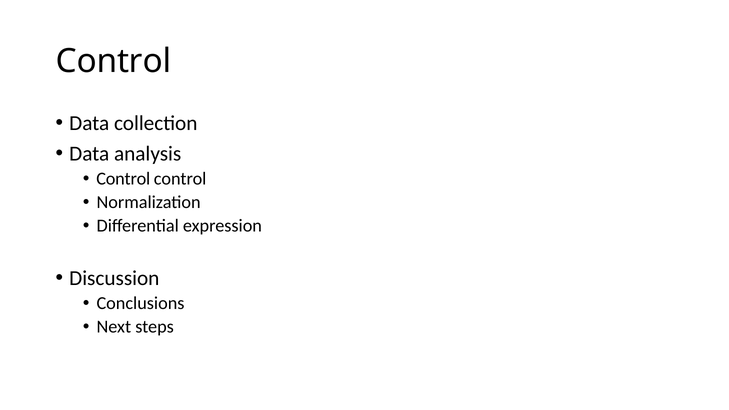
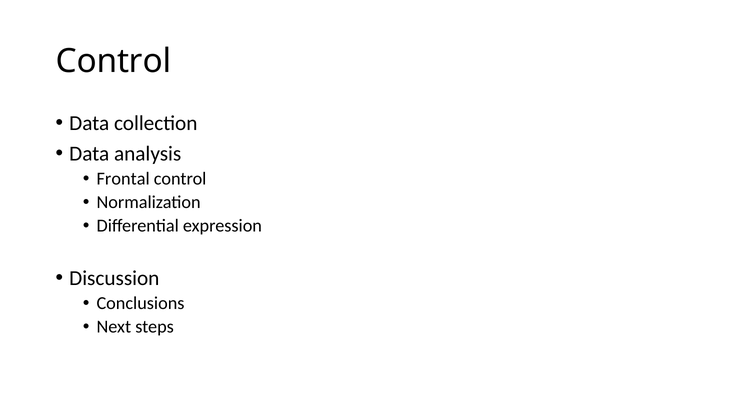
Control at (123, 179): Control -> Frontal
